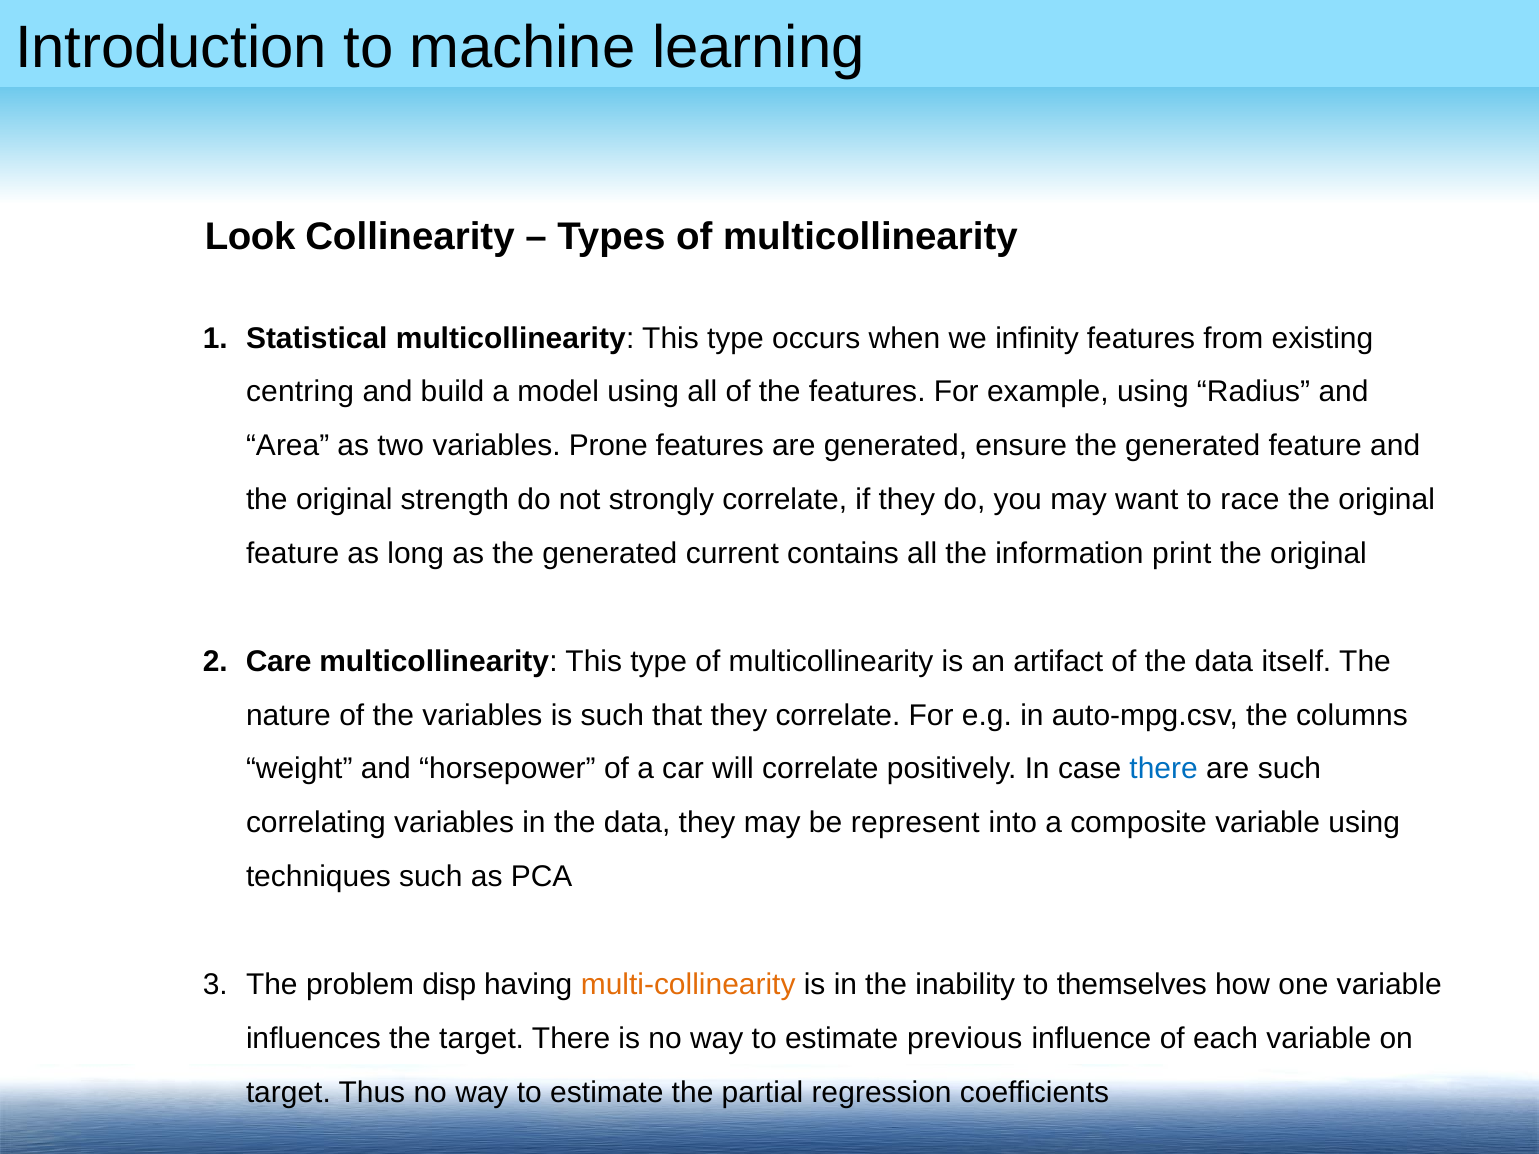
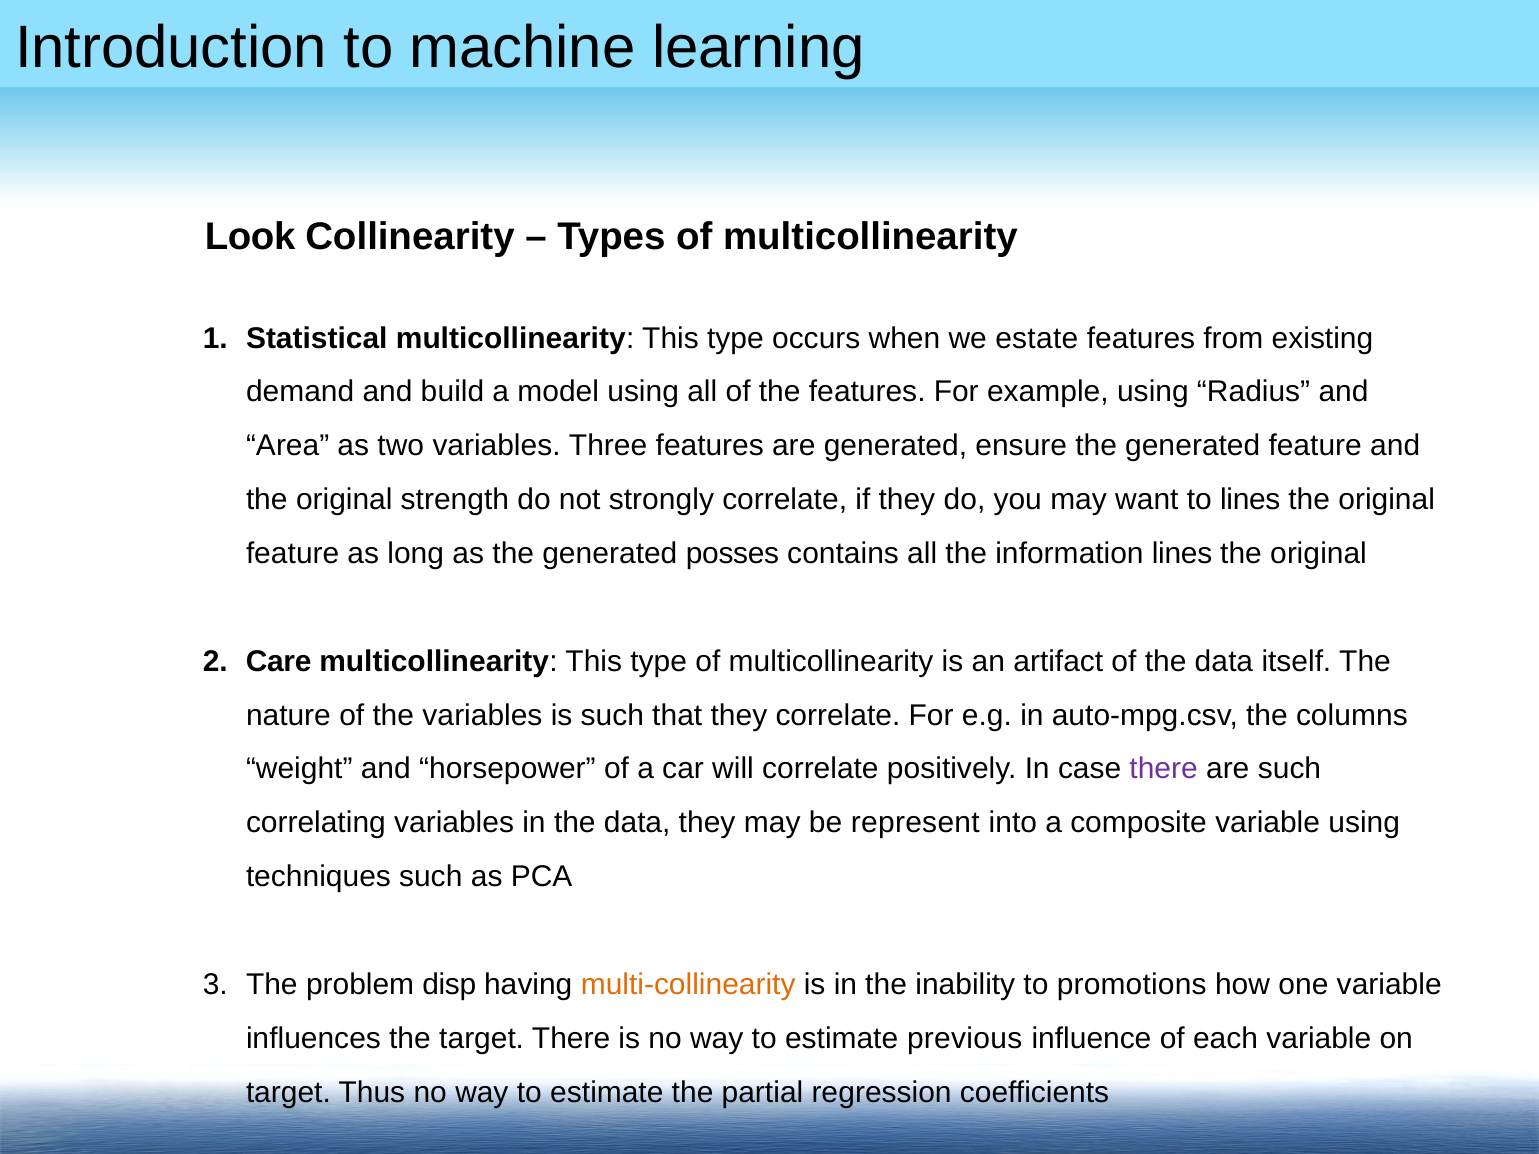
infinity: infinity -> estate
centring: centring -> demand
Prone: Prone -> Three
to race: race -> lines
current: current -> posses
information print: print -> lines
there at (1164, 769) colour: blue -> purple
themselves: themselves -> promotions
